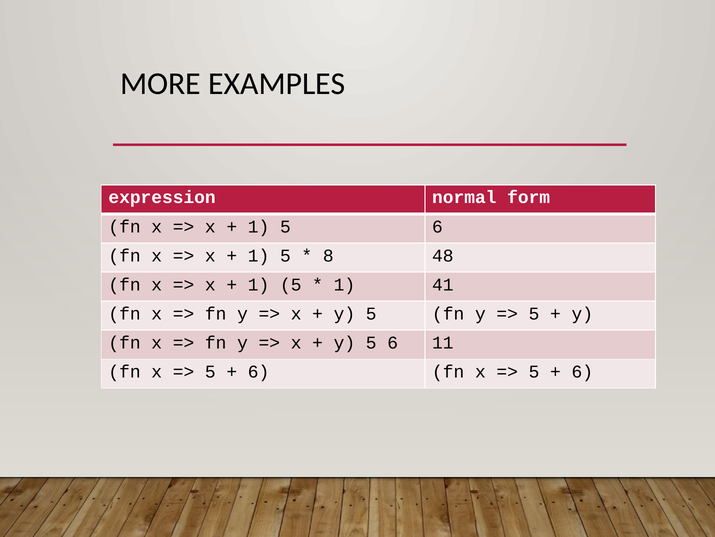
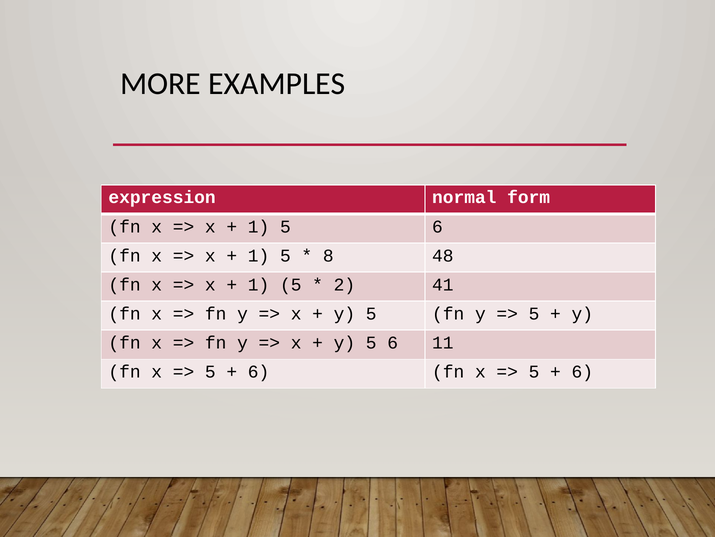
1 at (344, 284): 1 -> 2
